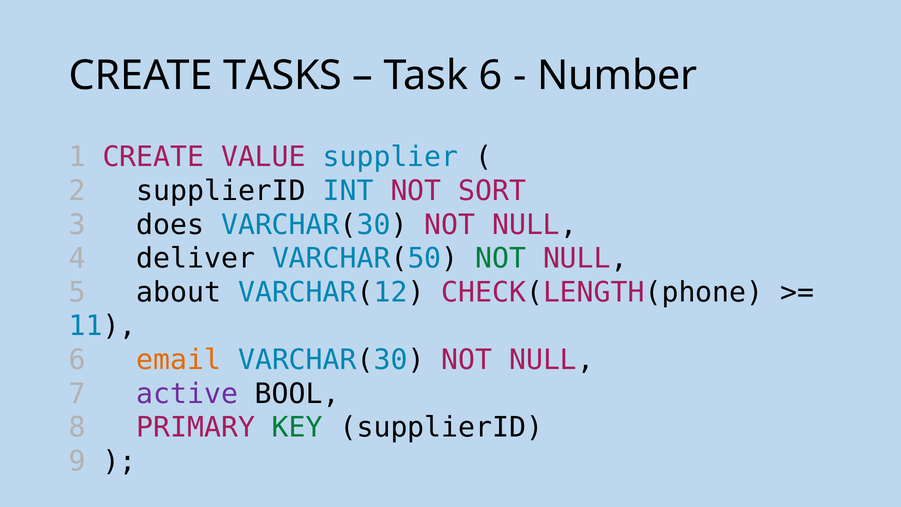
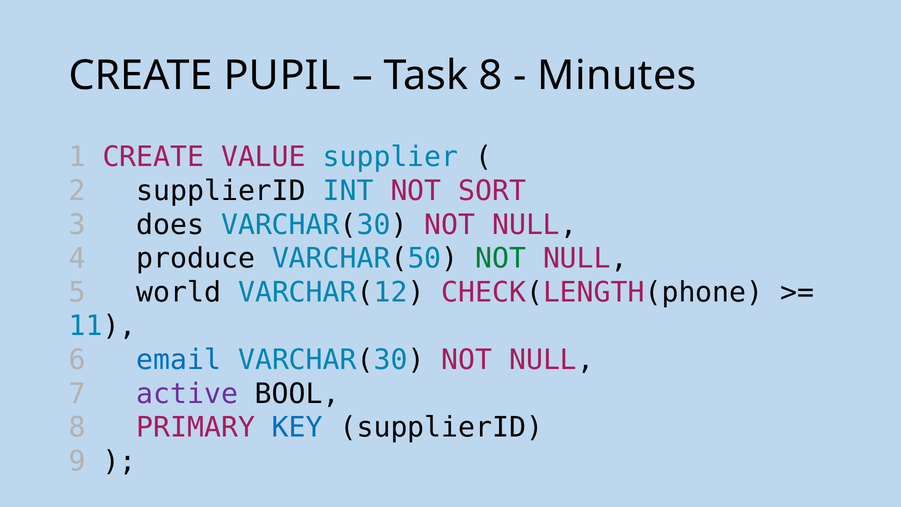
TASKS: TASKS -> PUPIL
Task 6: 6 -> 8
Number: Number -> Minutes
deliver: deliver -> produce
about: about -> world
email colour: orange -> blue
KEY colour: green -> blue
